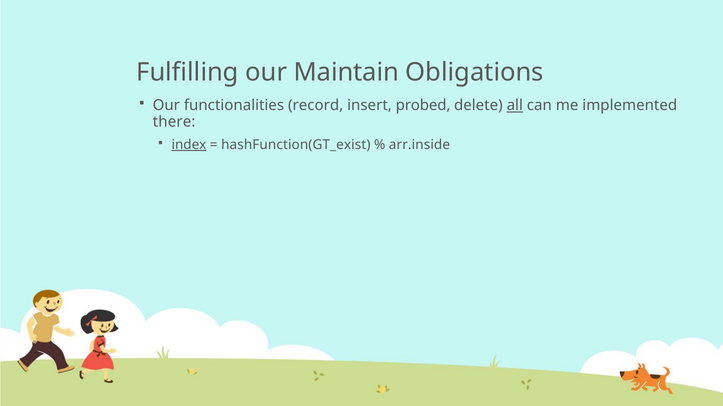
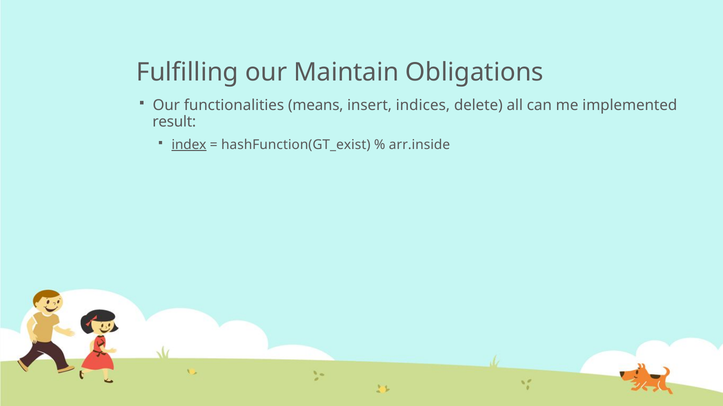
record: record -> means
probed: probed -> indices
all underline: present -> none
there: there -> result
